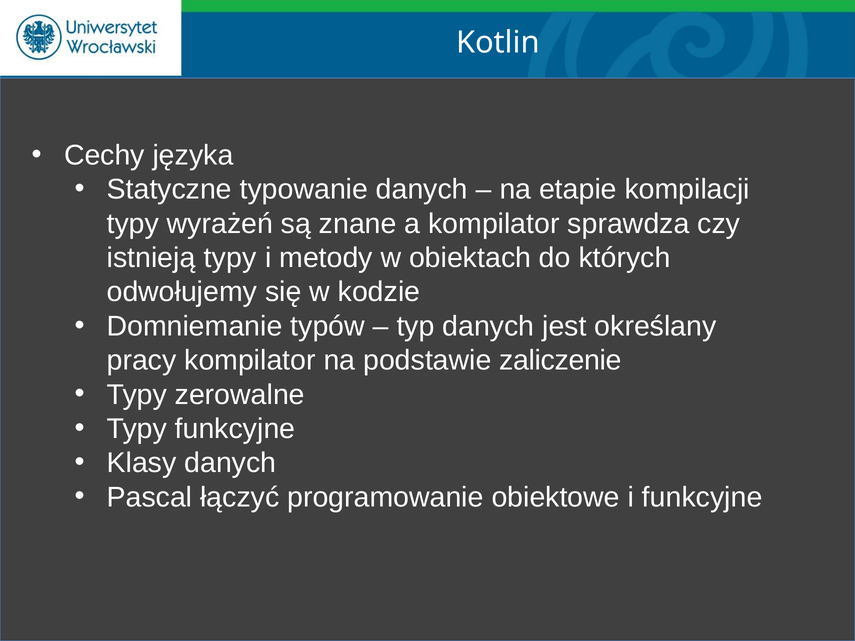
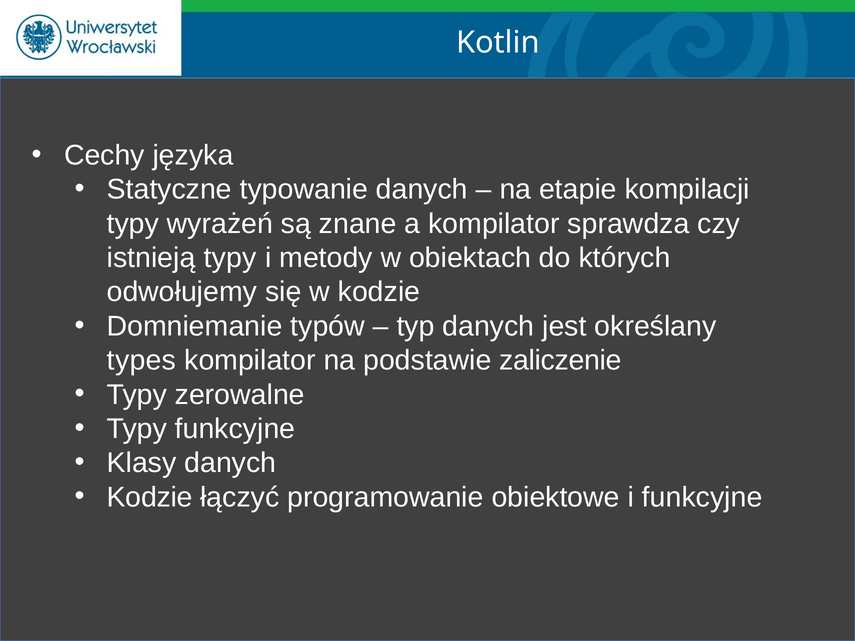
pracy: pracy -> types
Pascal at (150, 497): Pascal -> Kodzie
